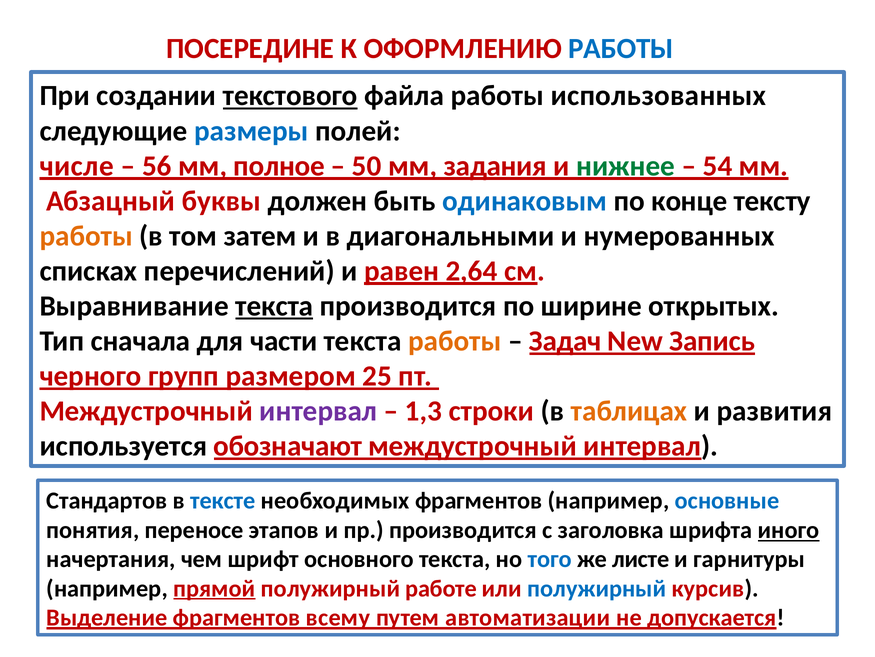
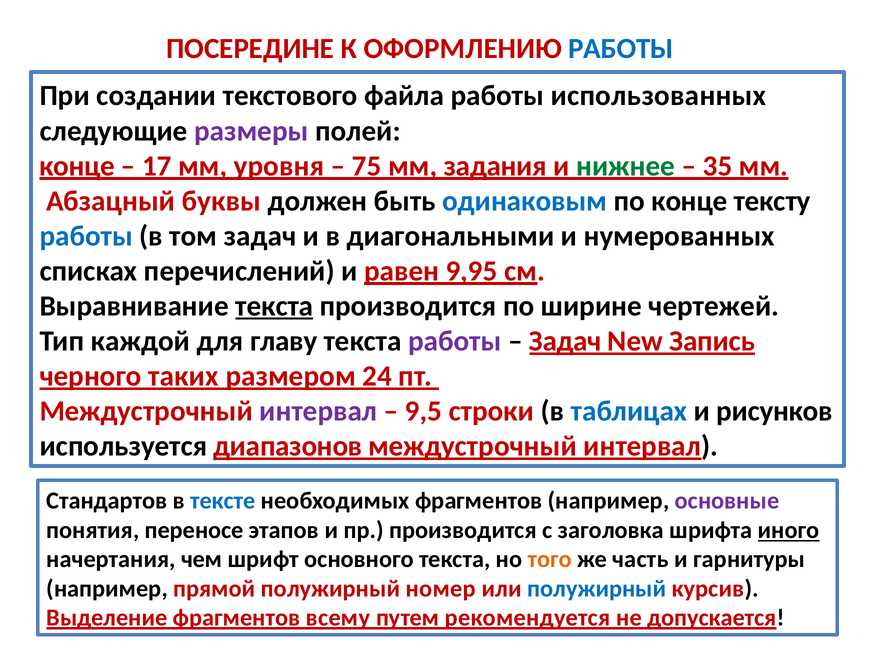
текстового underline: present -> none
размеры colour: blue -> purple
числе at (77, 166): числе -> конце
56: 56 -> 17
полное: полное -> уровня
50: 50 -> 75
54: 54 -> 35
работы at (86, 236) colour: orange -> blue
том затем: затем -> задач
2,64: 2,64 -> 9,95
открытых: открытых -> чертежей
сначала: сначала -> каждой
части: части -> главу
работы at (455, 341) colour: orange -> purple
групп: групп -> таких
25: 25 -> 24
1,3: 1,3 -> 9,5
таблицах colour: orange -> blue
развития: развития -> рисунков
обозначают: обозначают -> диапазонов
основные colour: blue -> purple
того colour: blue -> orange
листе: листе -> часть
прямой underline: present -> none
работе: работе -> номер
автоматизации: автоматизации -> рекомендуется
